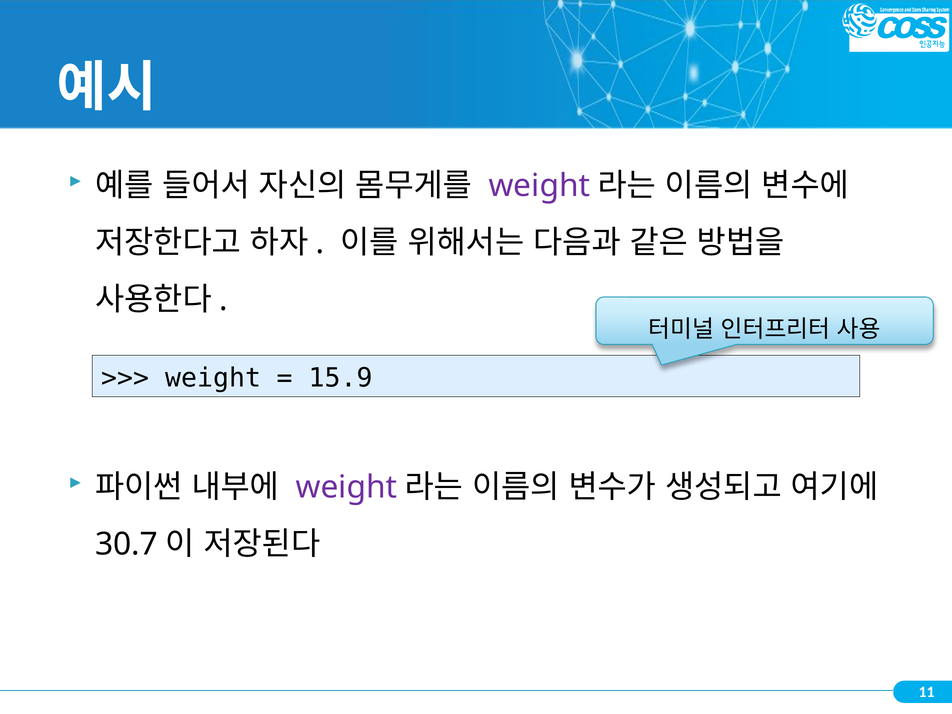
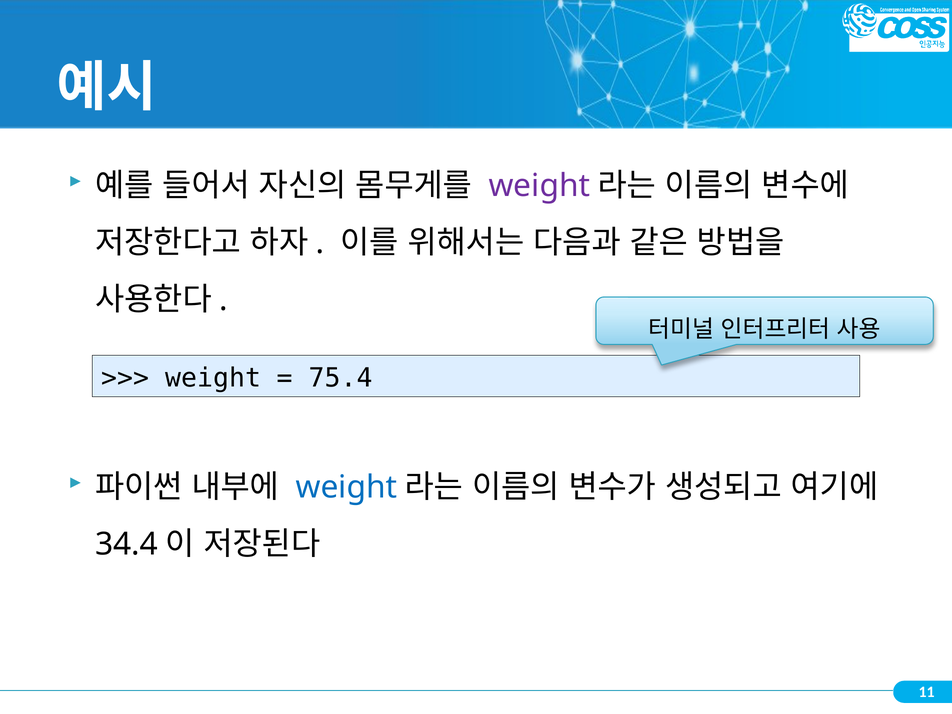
15.9: 15.9 -> 75.4
weight at (346, 487) colour: purple -> blue
30.7: 30.7 -> 34.4
